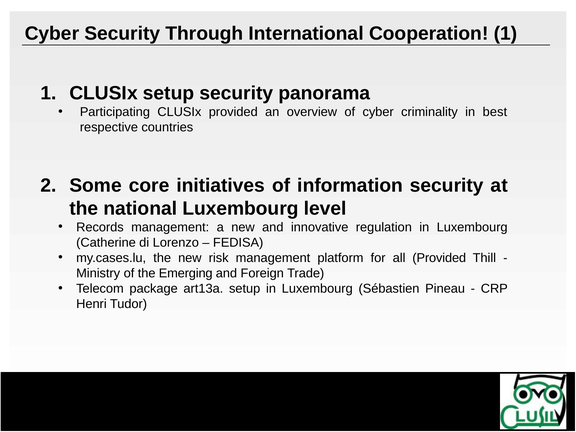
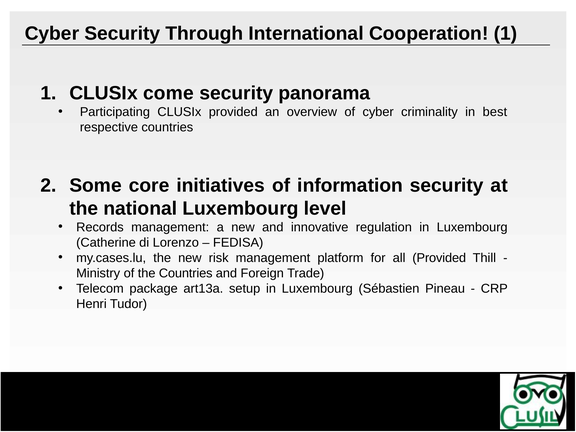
CLUSIx setup: setup -> come
the Emerging: Emerging -> Countries
